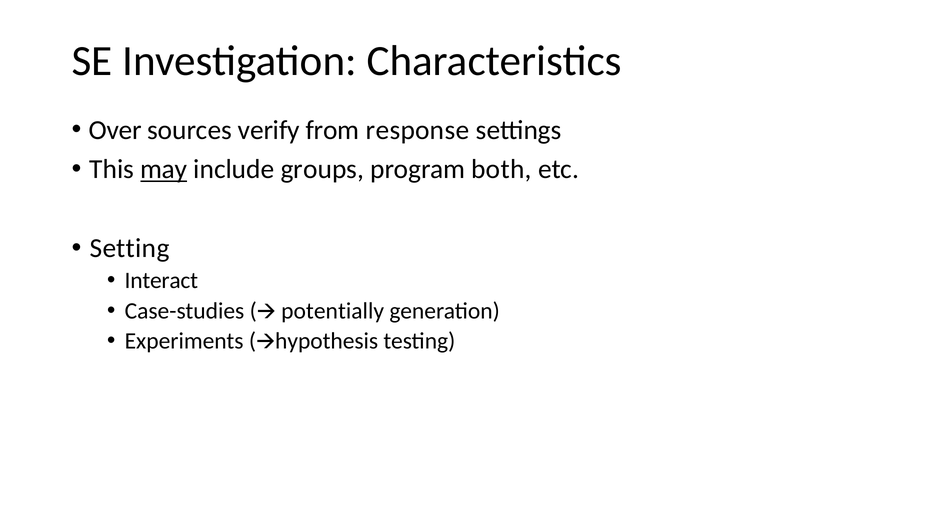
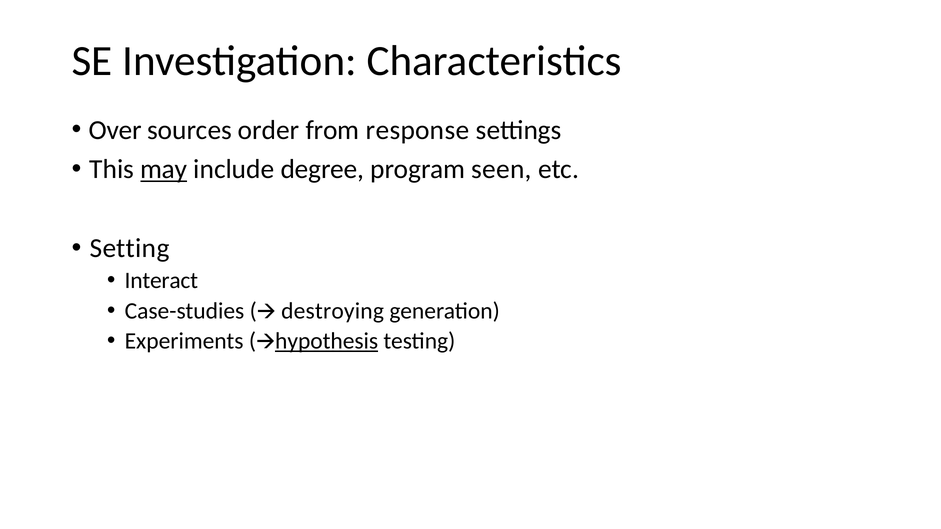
verify: verify -> order
groups: groups -> degree
both: both -> seen
potentially: potentially -> destroying
hypothesis underline: none -> present
